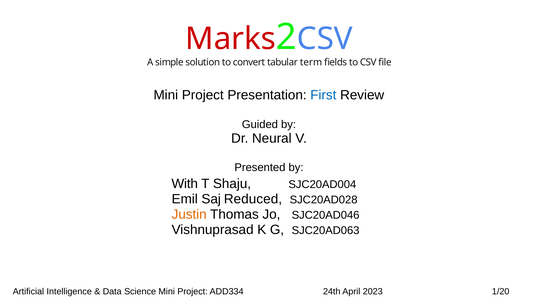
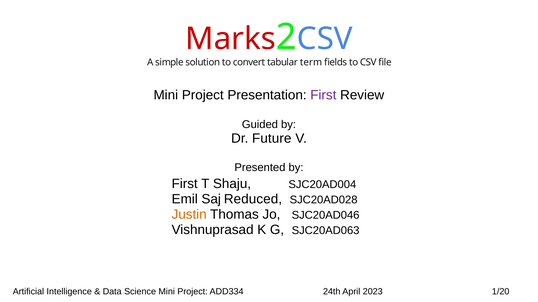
First at (323, 95) colour: blue -> purple
Neural: Neural -> Future
With at (185, 184): With -> First
